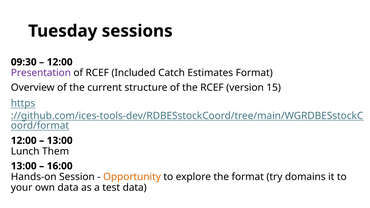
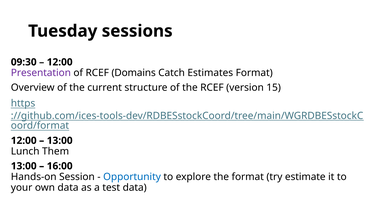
Included: Included -> Domains
Opportunity colour: orange -> blue
domains: domains -> estimate
